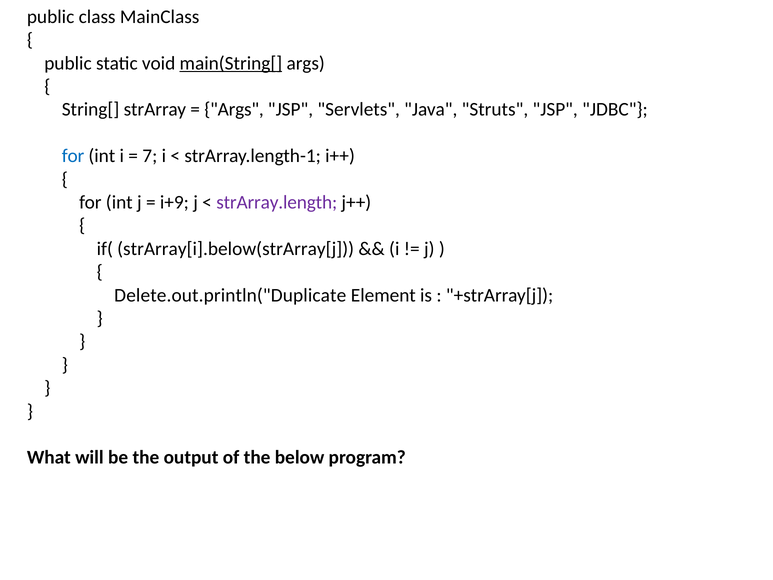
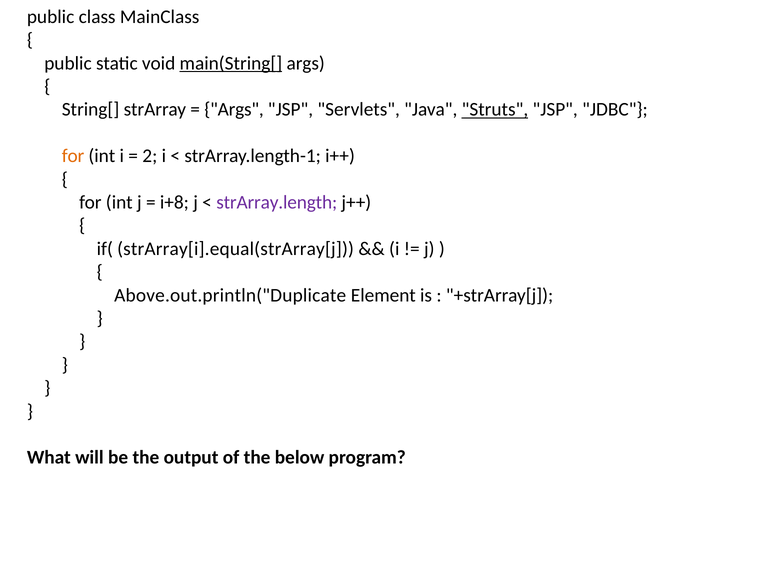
Struts underline: none -> present
for at (73, 156) colour: blue -> orange
7: 7 -> 2
i+9: i+9 -> i+8
strArray[i].below(strArray[j: strArray[i].below(strArray[j -> strArray[i].equal(strArray[j
Delete.out.println("Duplicate: Delete.out.println("Duplicate -> Above.out.println("Duplicate
